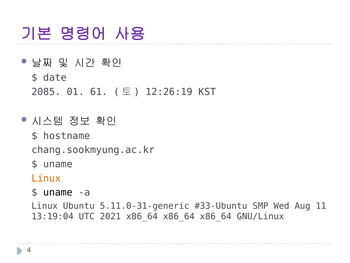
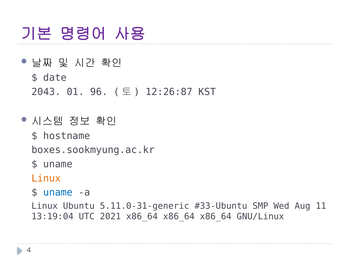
2085: 2085 -> 2043
61: 61 -> 96
12:26:19: 12:26:19 -> 12:26:87
chang.sookmyung.ac.kr: chang.sookmyung.ac.kr -> boxes.sookmyung.ac.kr
uname at (58, 192) colour: black -> blue
